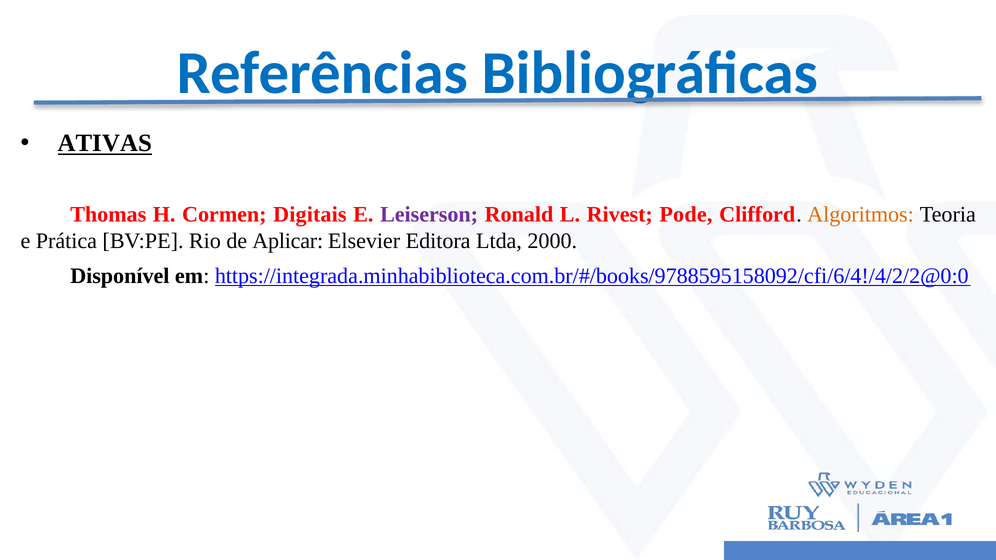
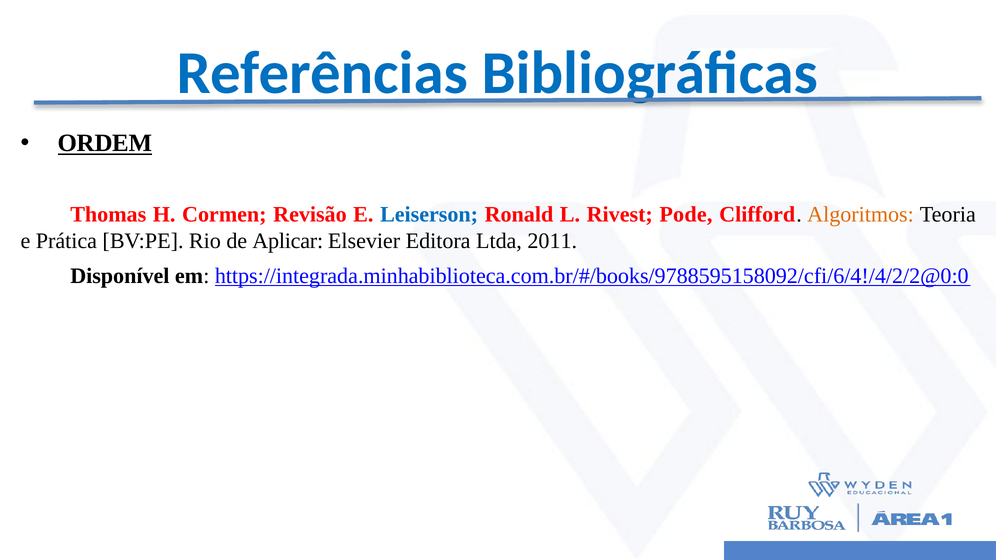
ATIVAS: ATIVAS -> ORDEM
Digitais: Digitais -> Revisão
Leiserson; colour: purple -> blue
2000: 2000 -> 2011
